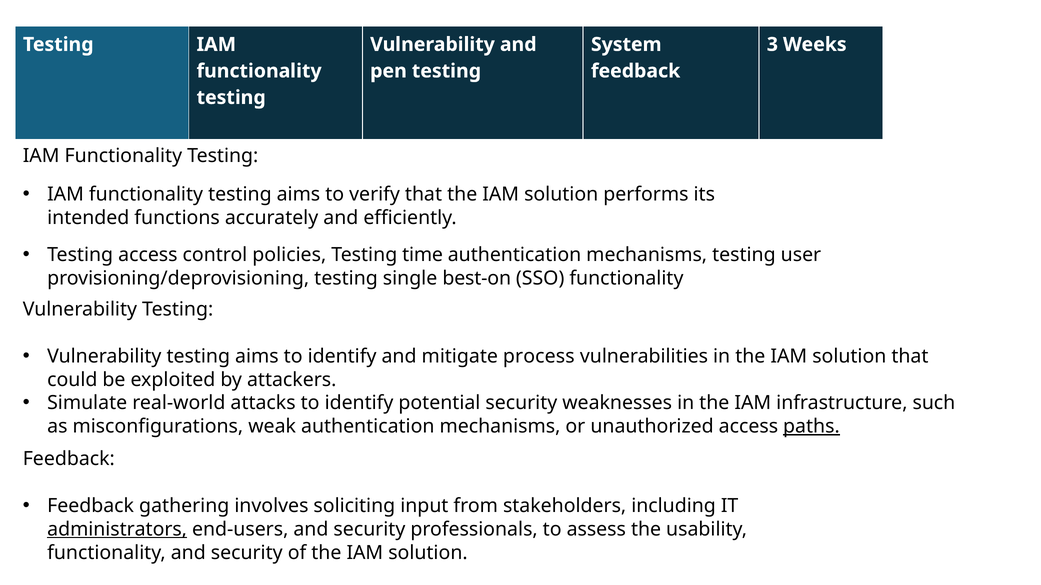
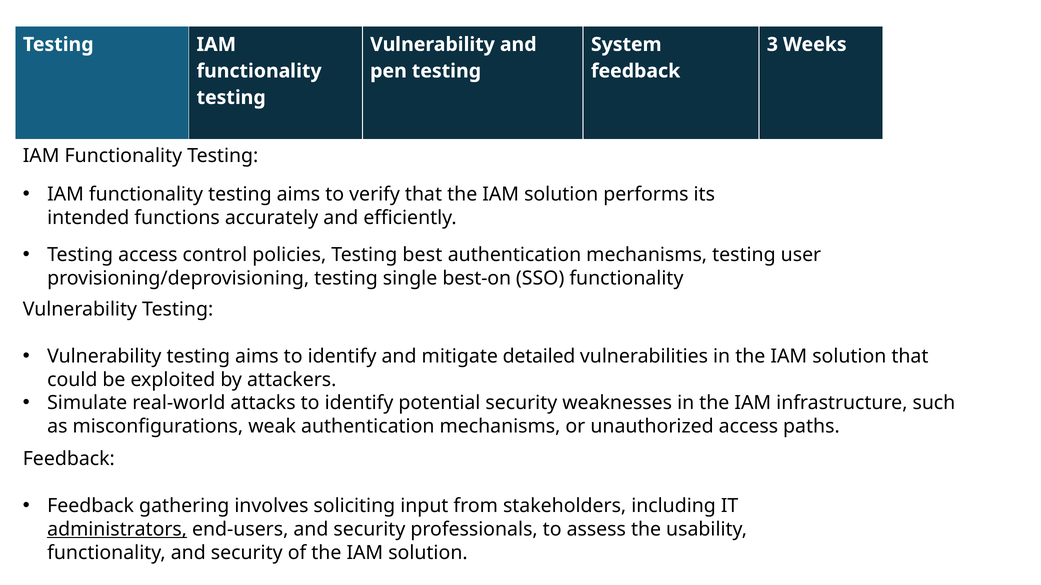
time: time -> best
process: process -> detailed
paths underline: present -> none
